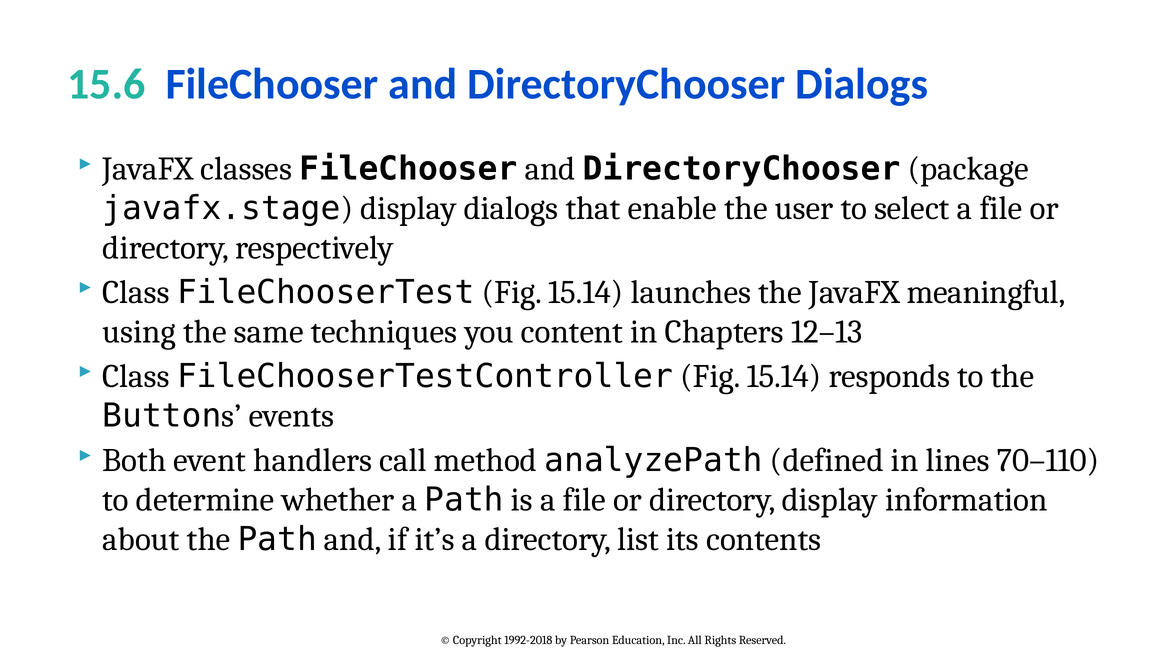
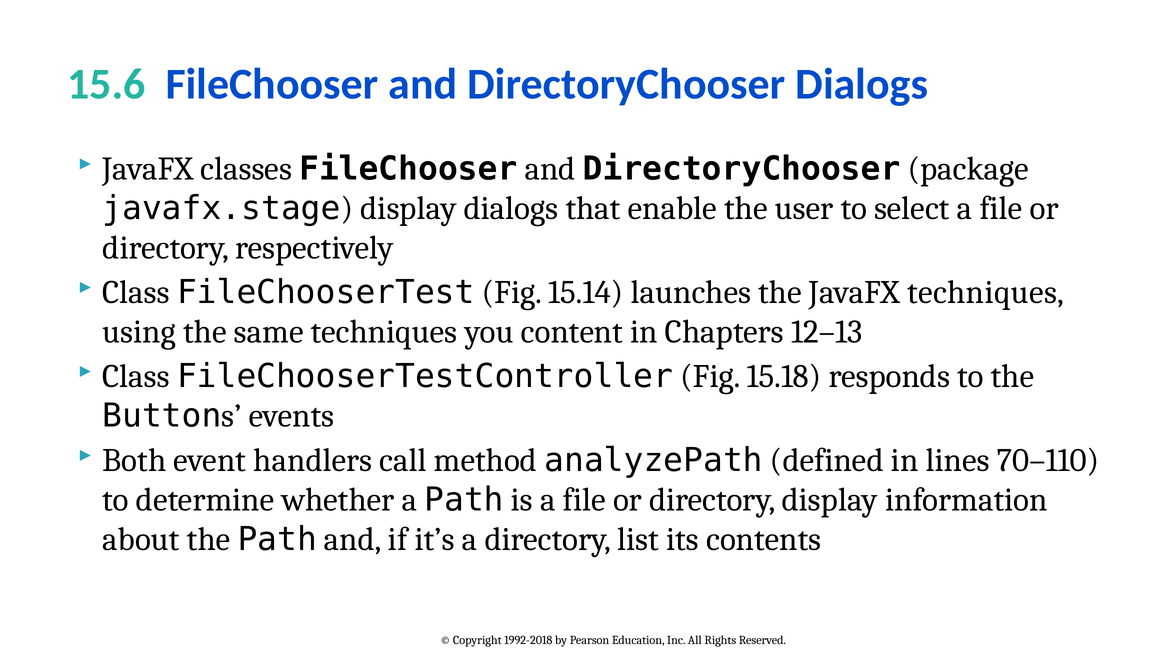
JavaFX meaningful: meaningful -> techniques
FileChooserTestController Fig 15.14: 15.14 -> 15.18
